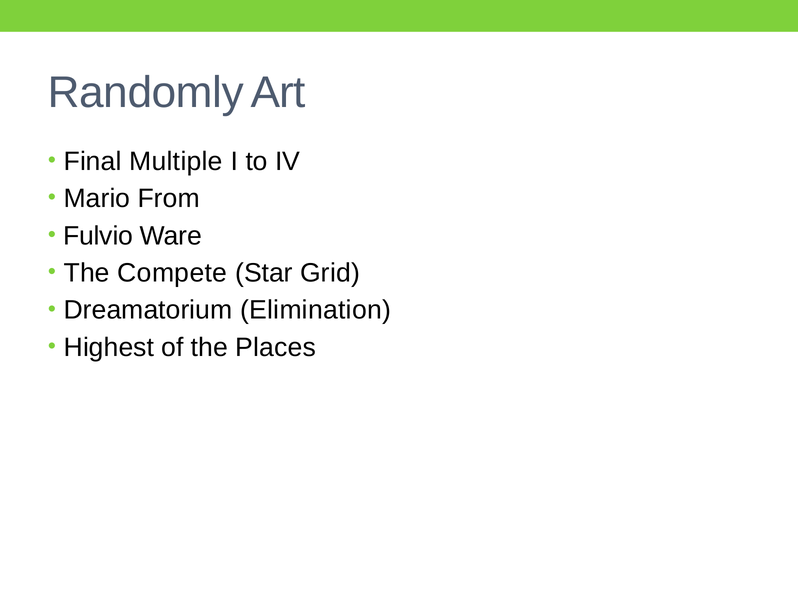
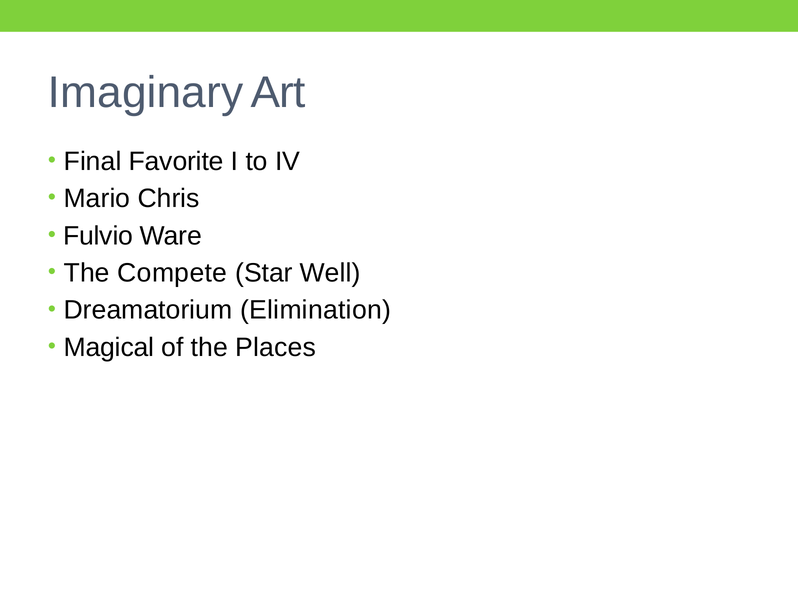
Randomly: Randomly -> Imaginary
Multiple: Multiple -> Favorite
From: From -> Chris
Grid: Grid -> Well
Highest: Highest -> Magical
